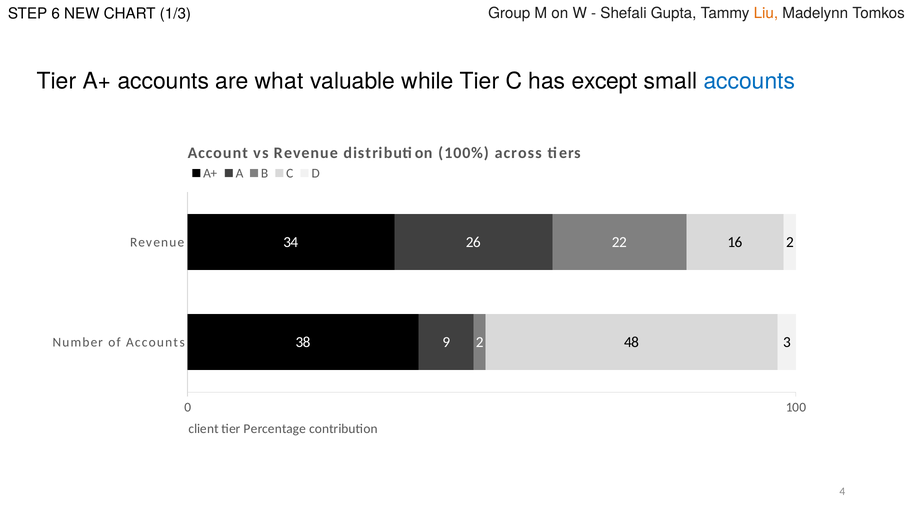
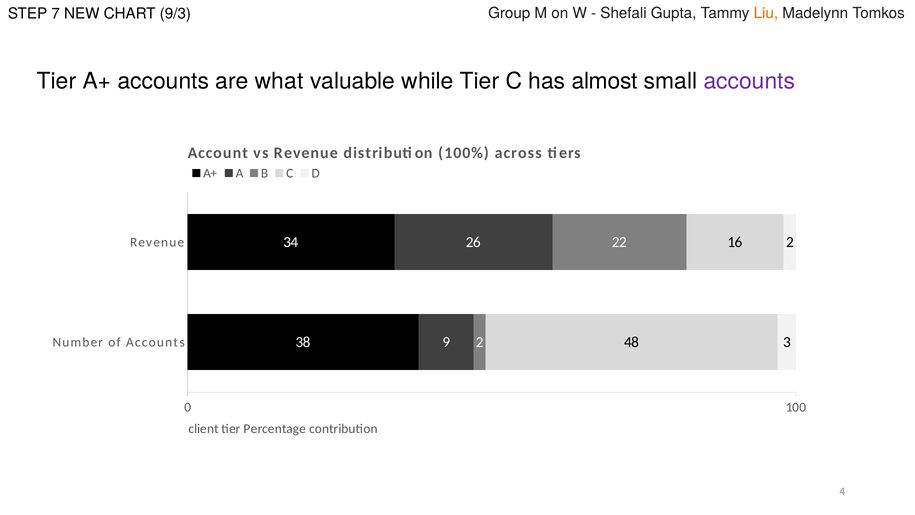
6: 6 -> 7
1/3: 1/3 -> 9/3
except: except -> almost
accounts at (749, 81) colour: blue -> purple
